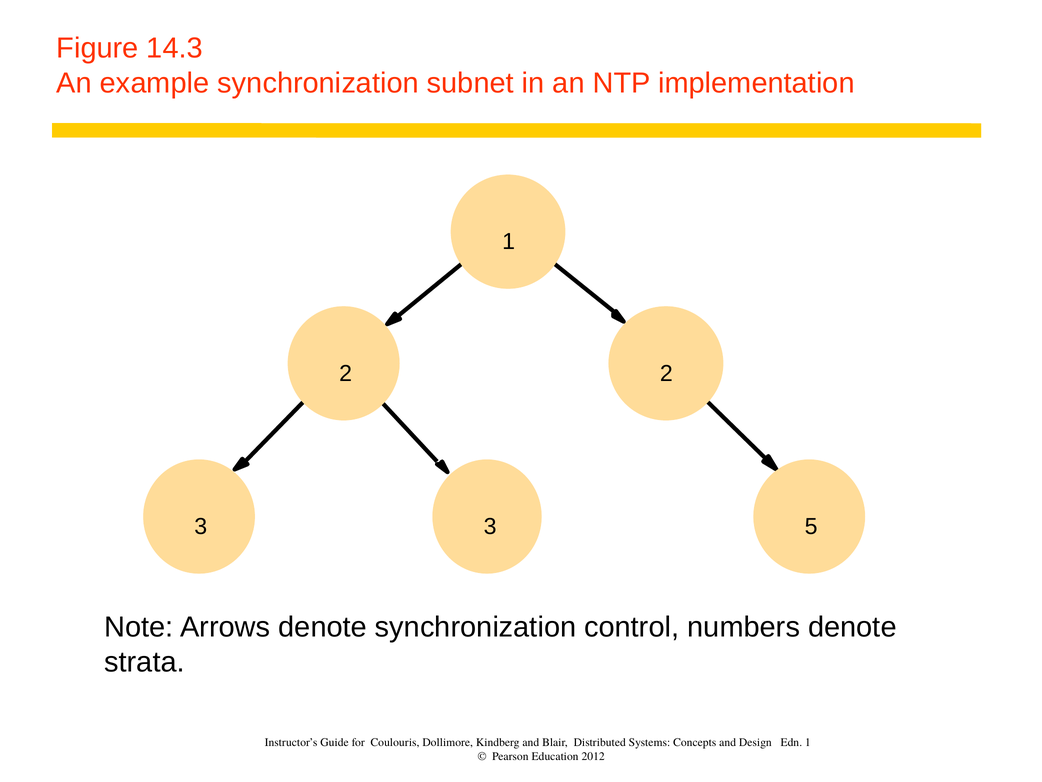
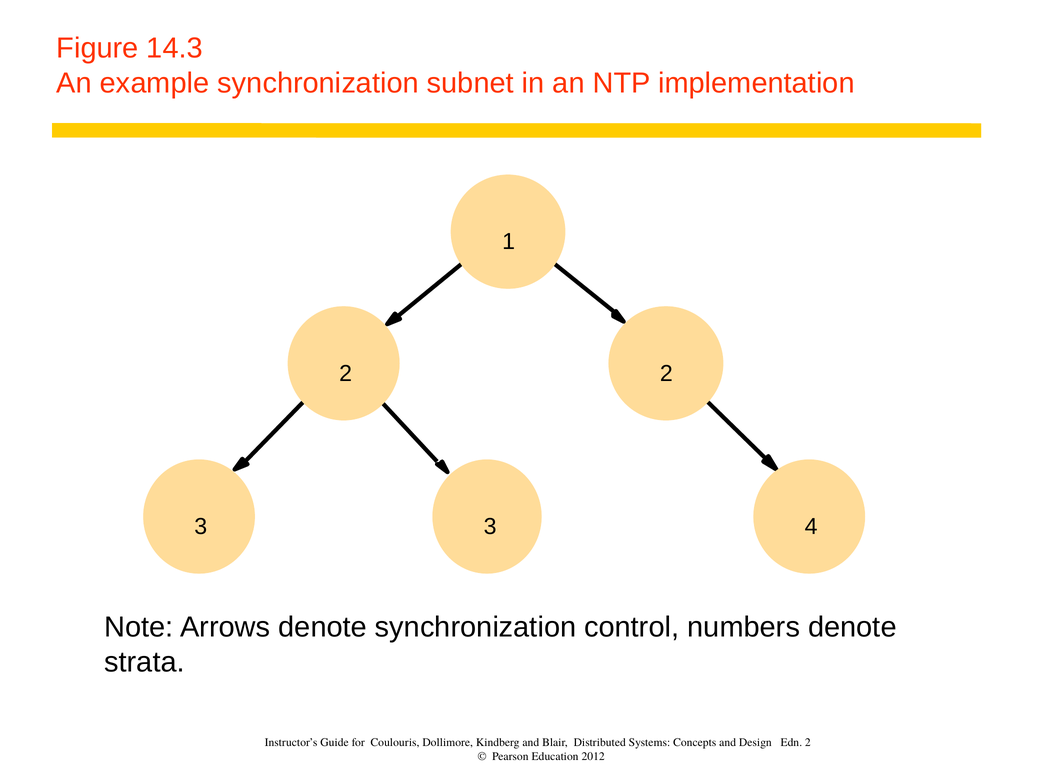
5: 5 -> 4
Edn 1: 1 -> 2
